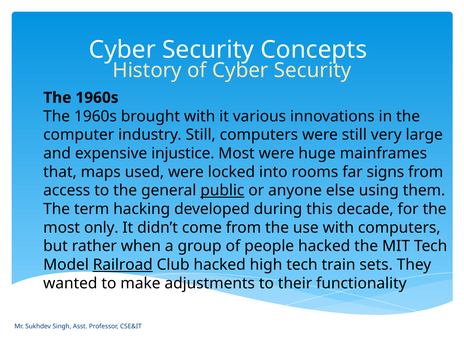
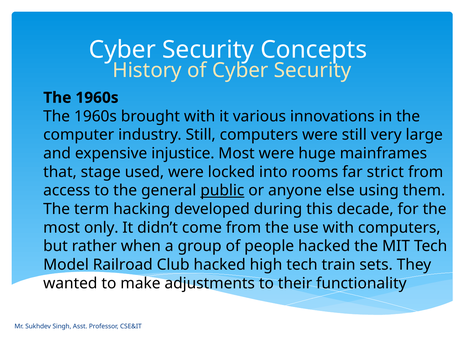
maps: maps -> stage
signs: signs -> strict
Railroad underline: present -> none
